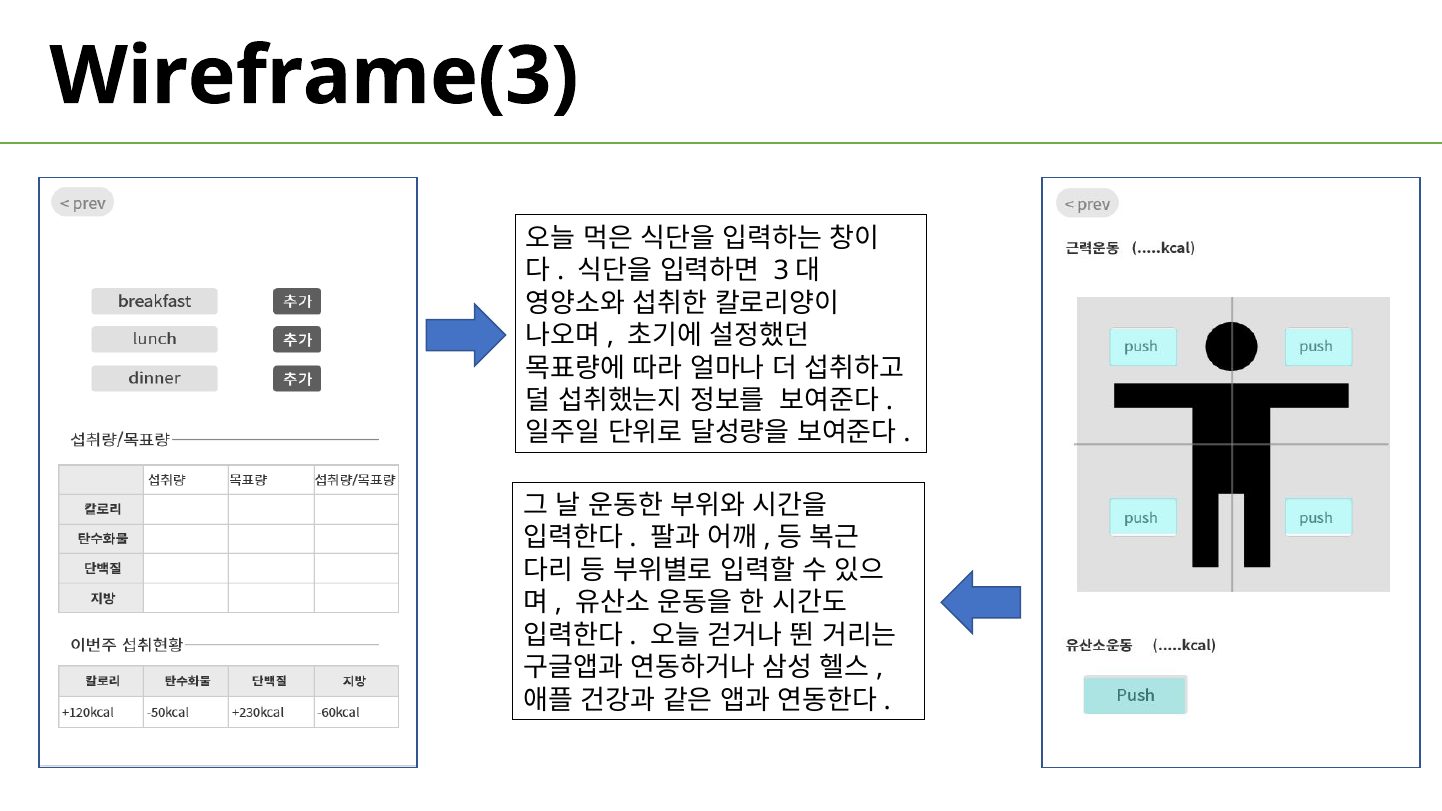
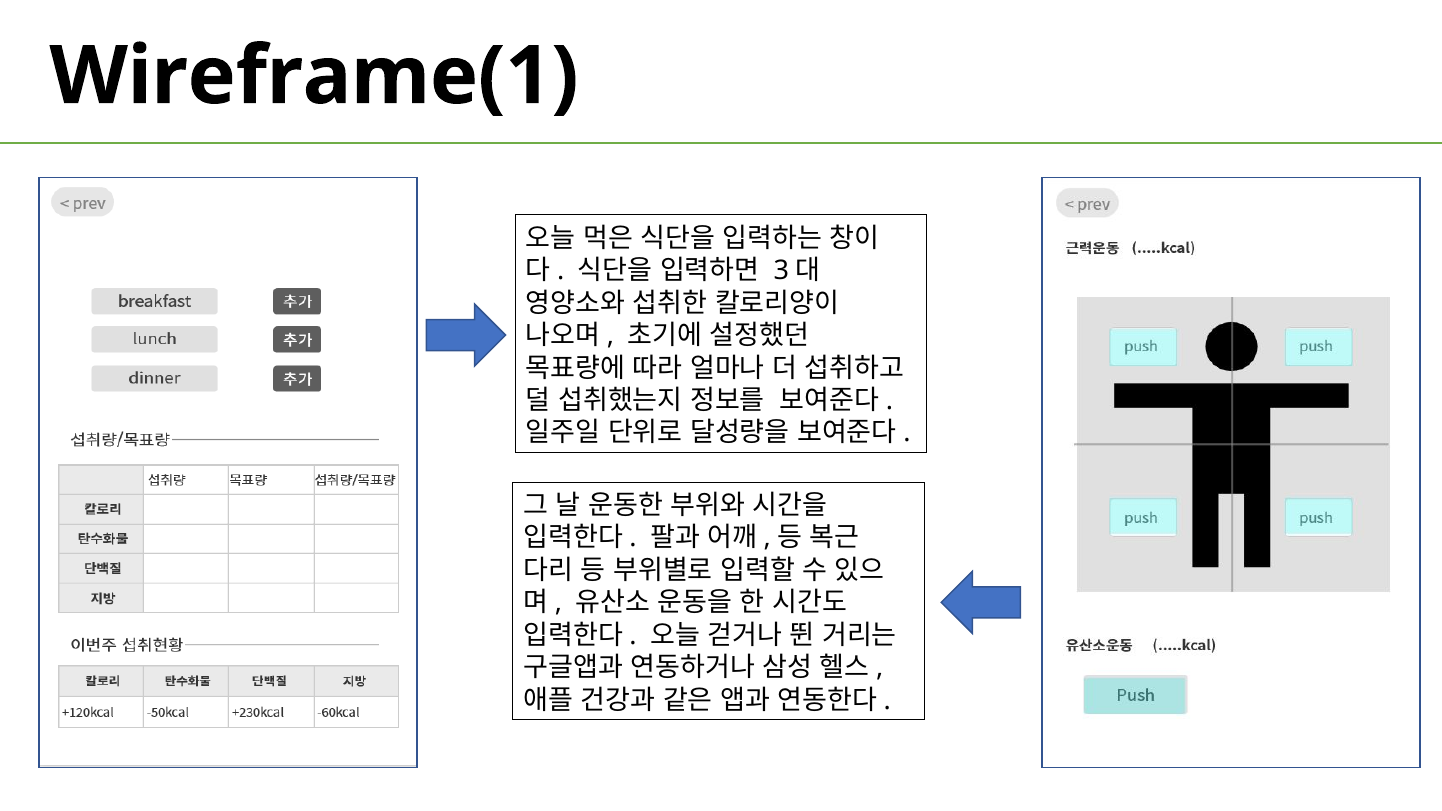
Wireframe(3: Wireframe(3 -> Wireframe(1
